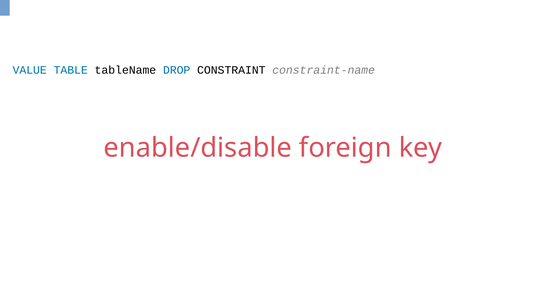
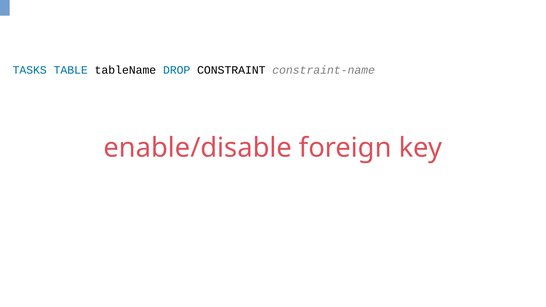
VALUE: VALUE -> TASKS
